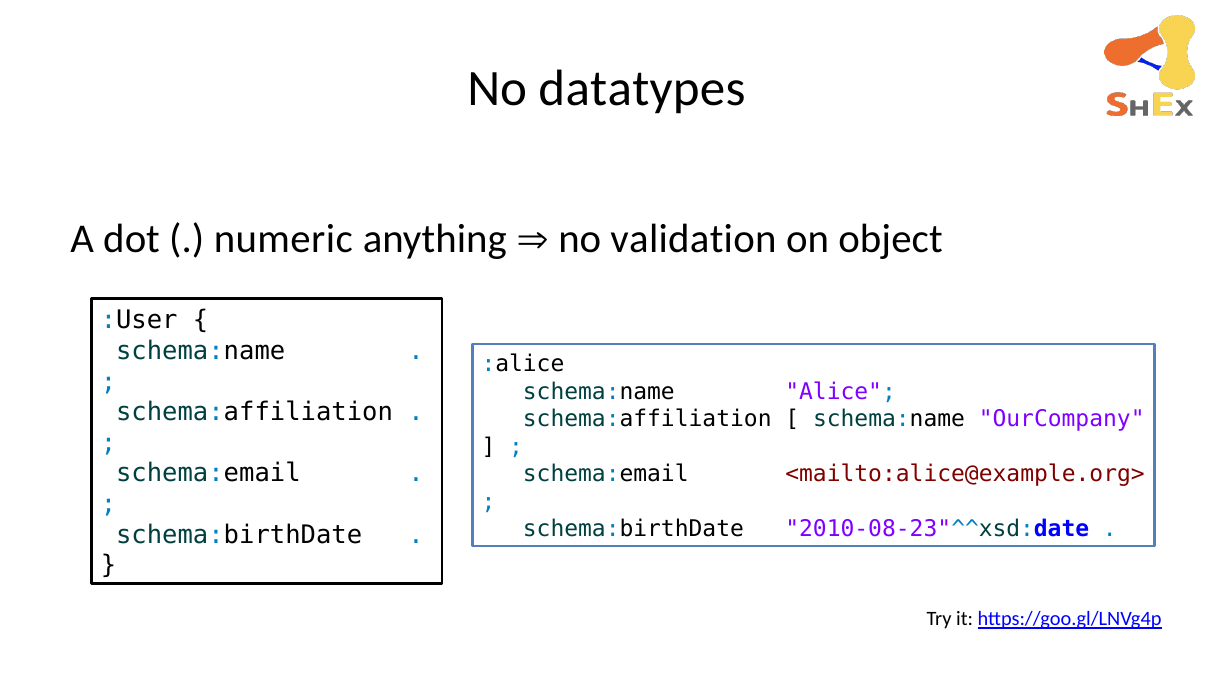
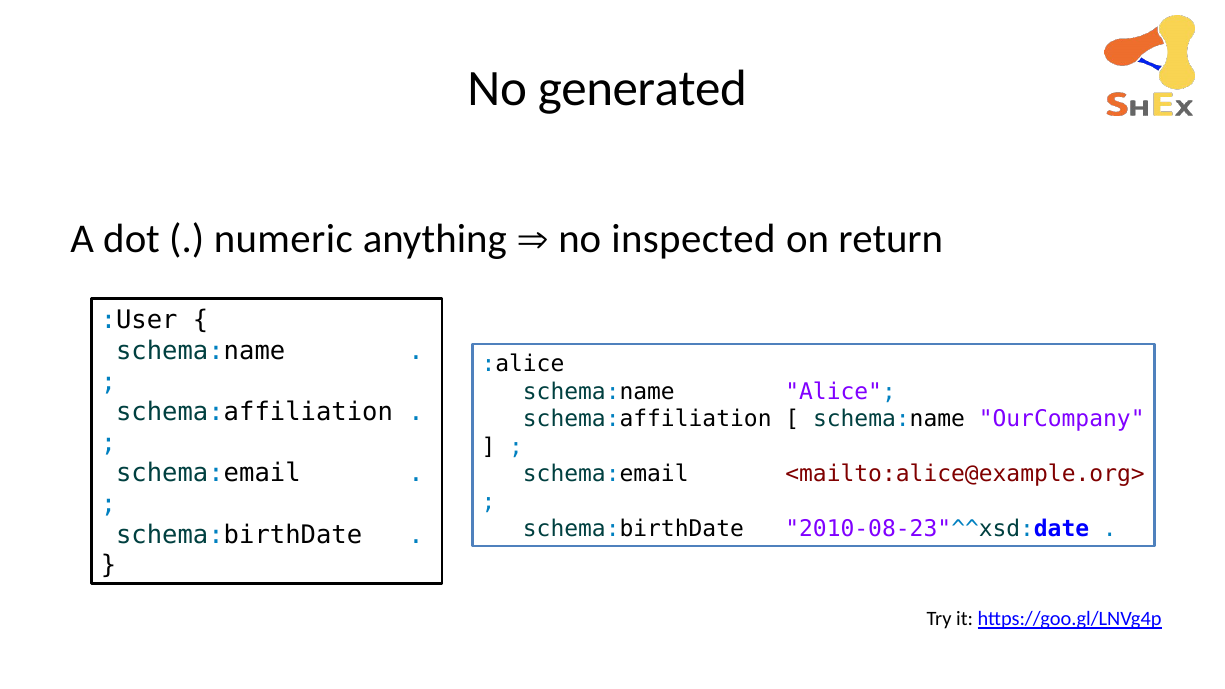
datatypes: datatypes -> generated
validation: validation -> inspected
object: object -> return
